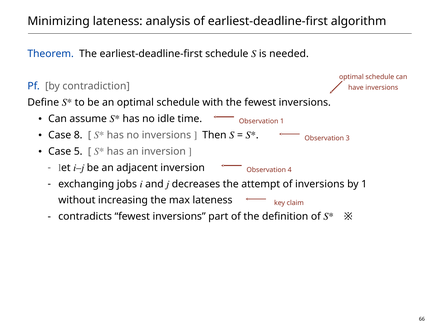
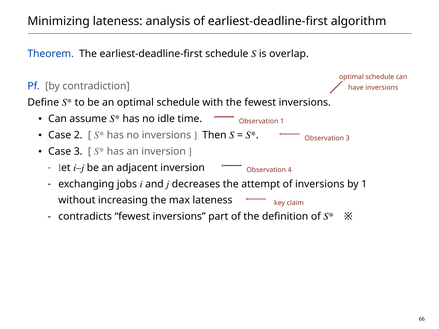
needed: needed -> overlap
8: 8 -> 2
Case 5: 5 -> 3
